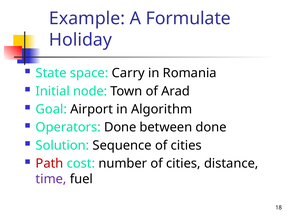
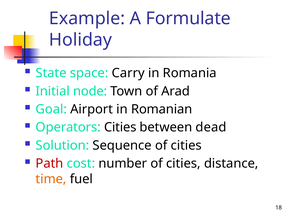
Algorithm: Algorithm -> Romanian
Operators Done: Done -> Cities
between done: done -> dead
time colour: purple -> orange
